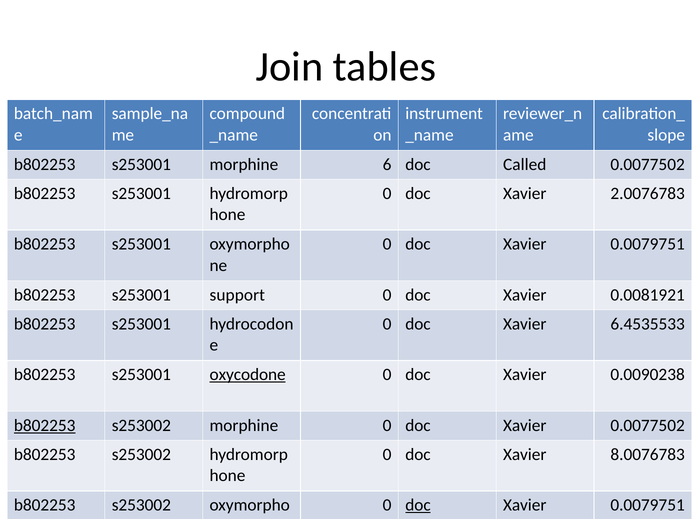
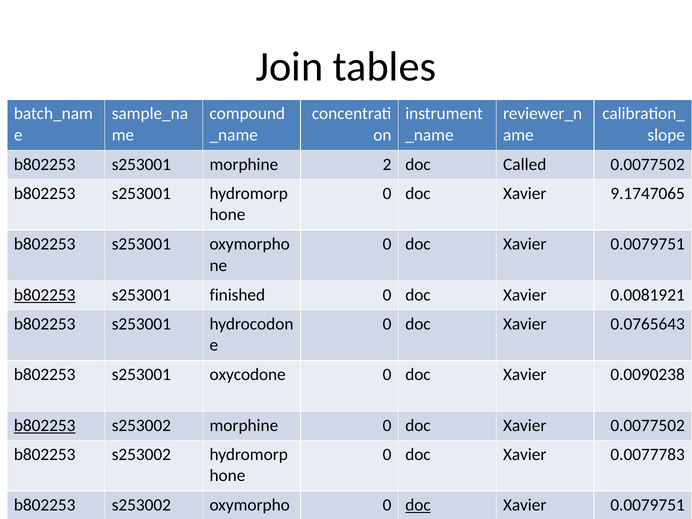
6: 6 -> 2
2.0076783: 2.0076783 -> 9.1747065
b802253 at (45, 295) underline: none -> present
support: support -> finished
6.4535533: 6.4535533 -> 0.0765643
oxycodone underline: present -> none
8.0076783: 8.0076783 -> 0.0077783
